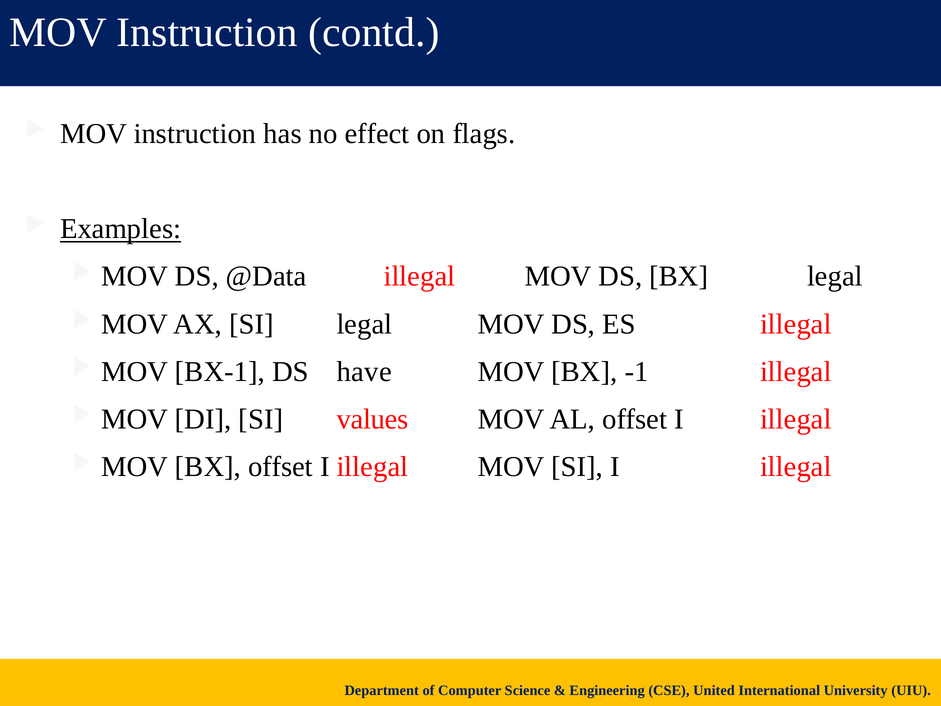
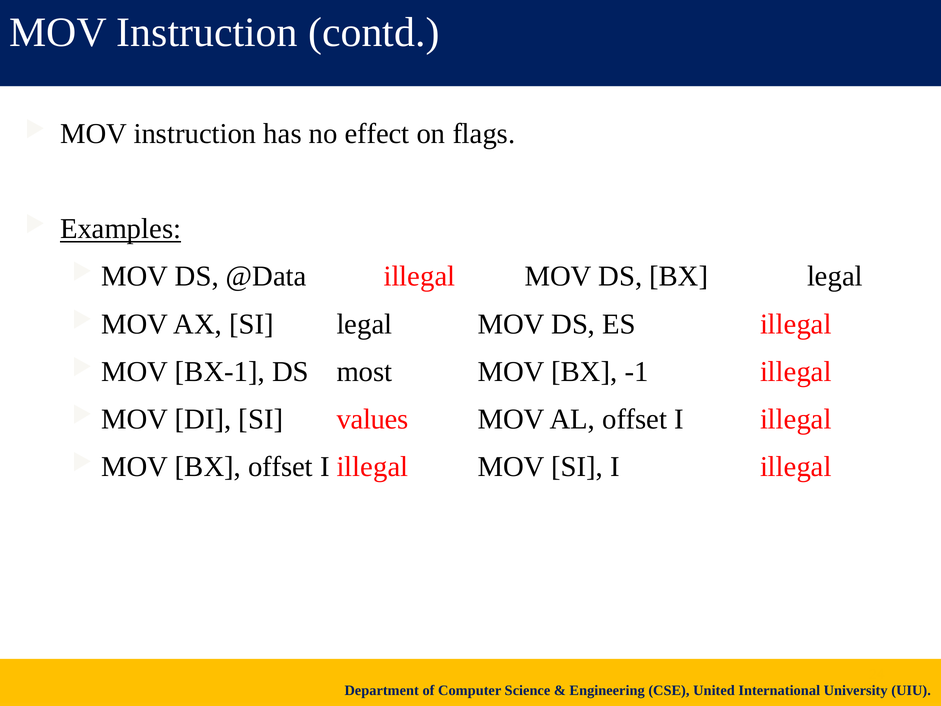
have: have -> most
